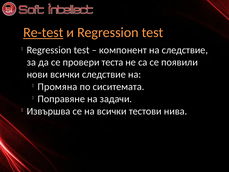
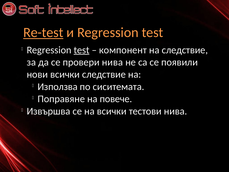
test at (82, 50) underline: none -> present
провери теста: теста -> нива
Промяна: Промяна -> Използва
задачи: задачи -> повече
